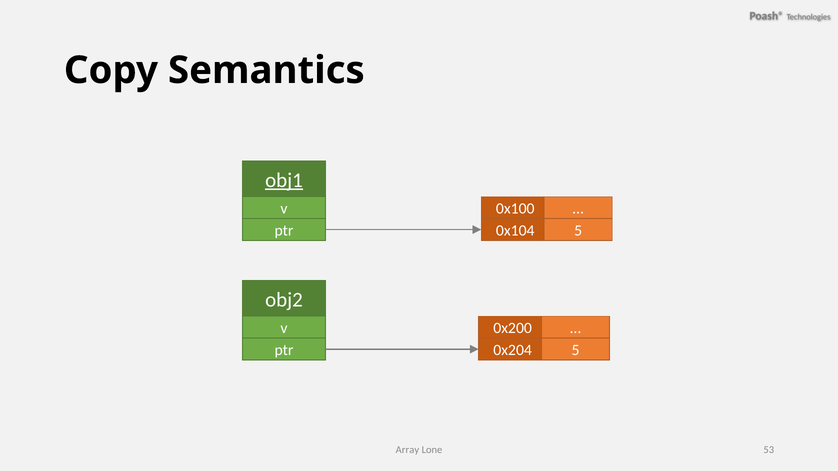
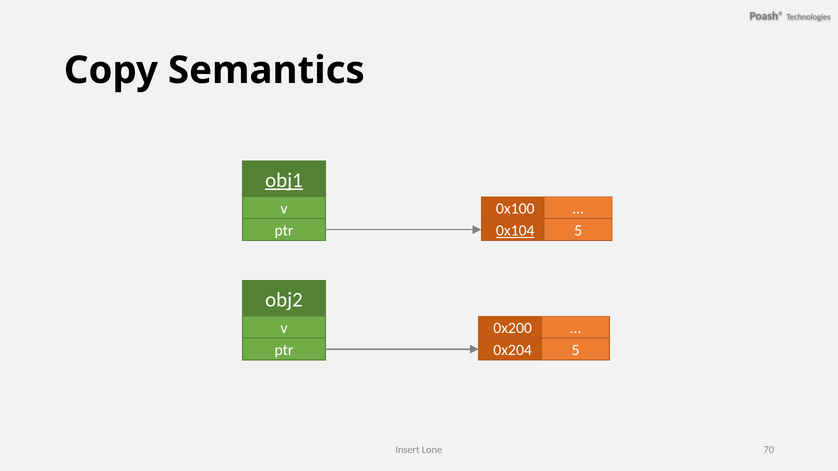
0x104 underline: none -> present
Array: Array -> Insert
53: 53 -> 70
